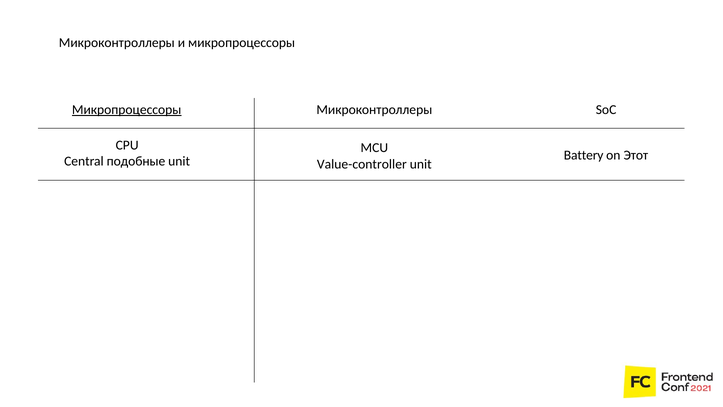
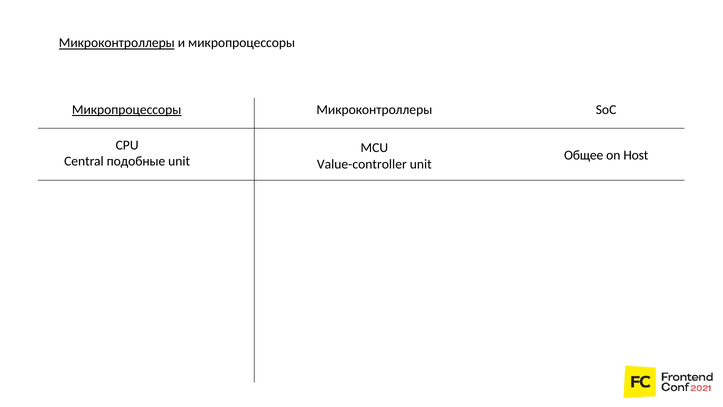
Микроконтроллеры at (117, 43) underline: none -> present
Battery: Battery -> Общее
Этот: Этот -> Host
